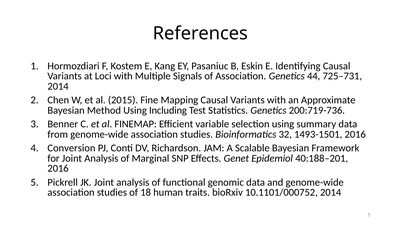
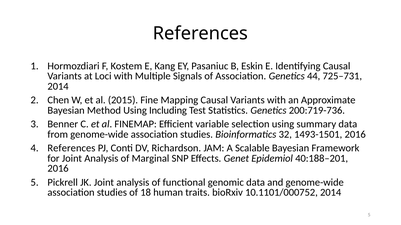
Conversion at (71, 149): Conversion -> References
